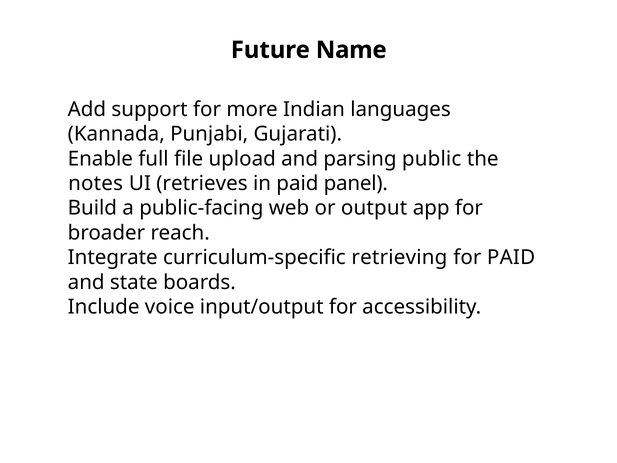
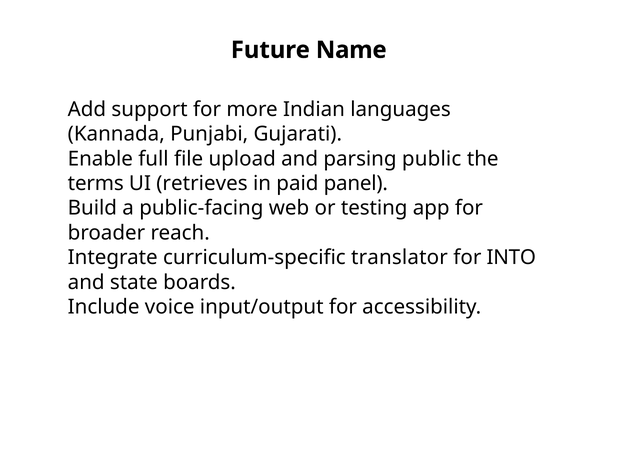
notes: notes -> terms
output: output -> testing
retrieving: retrieving -> translator
for PAID: PAID -> INTO
